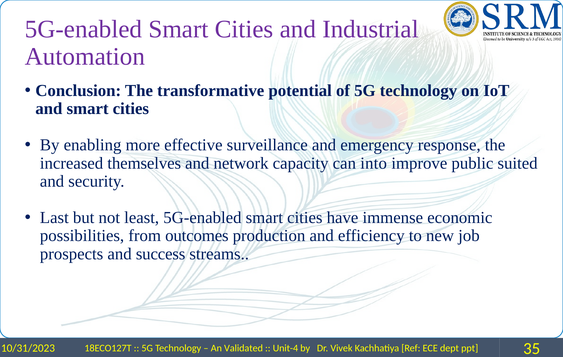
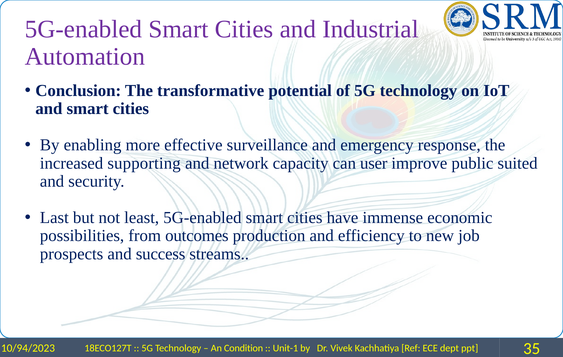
themselves: themselves -> supporting
into: into -> user
10/31/2023: 10/31/2023 -> 10/94/2023
Validated: Validated -> Condition
Unit-4: Unit-4 -> Unit-1
